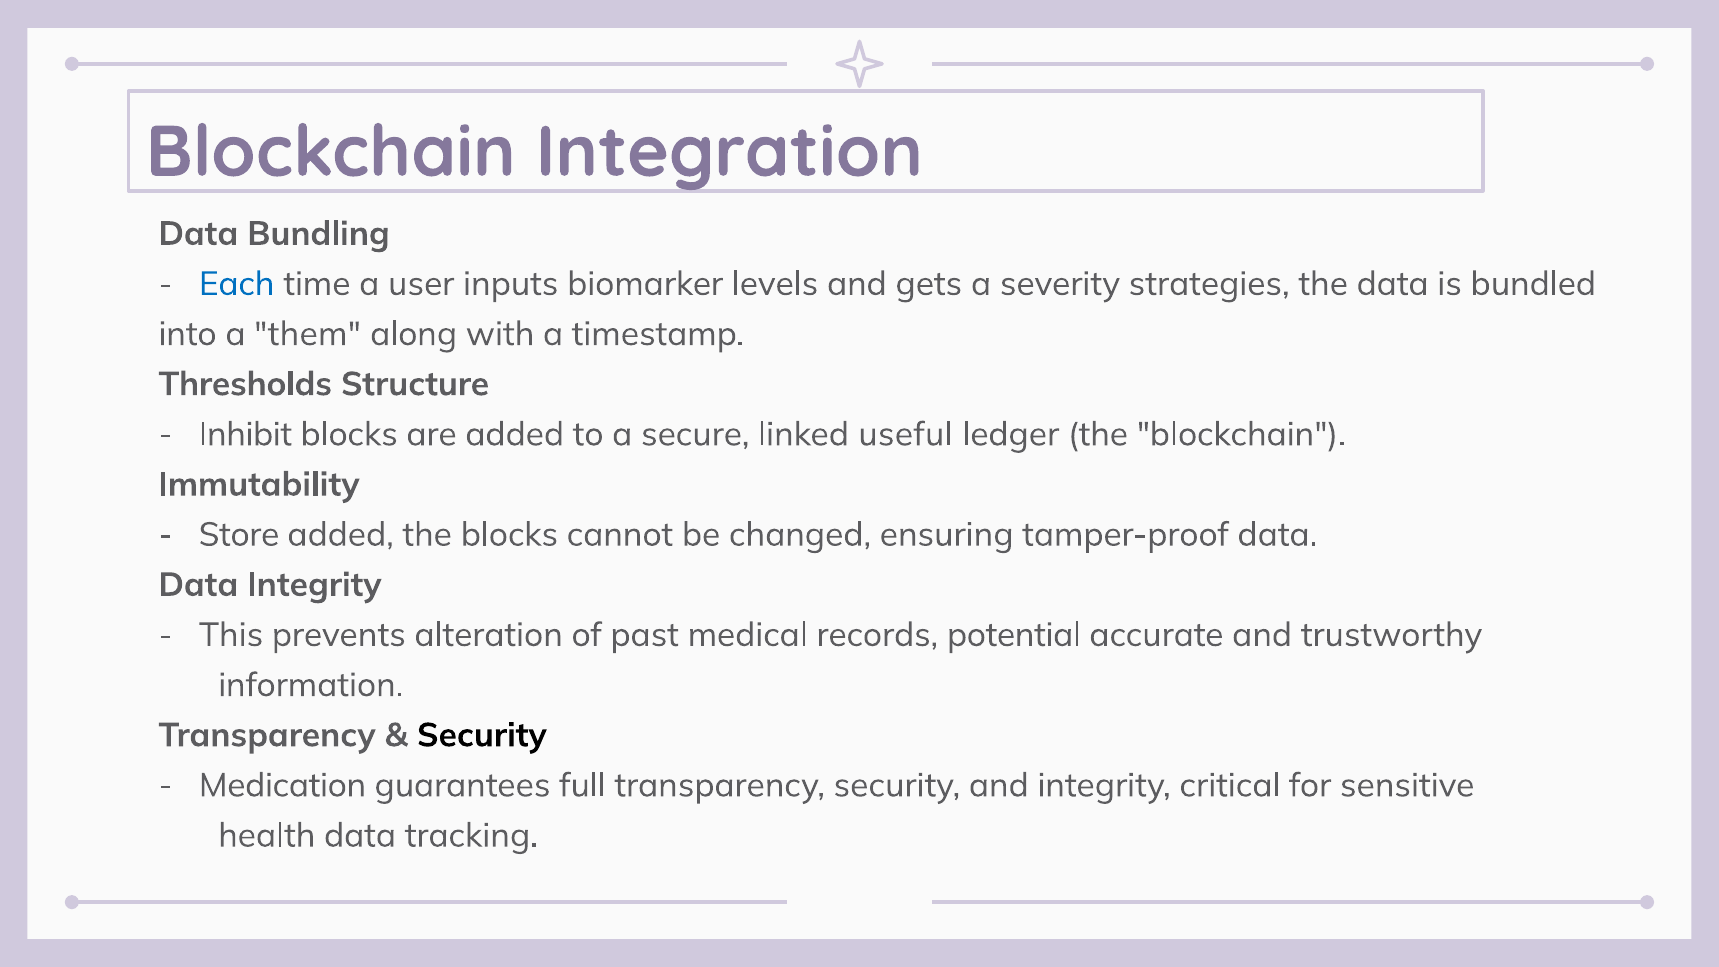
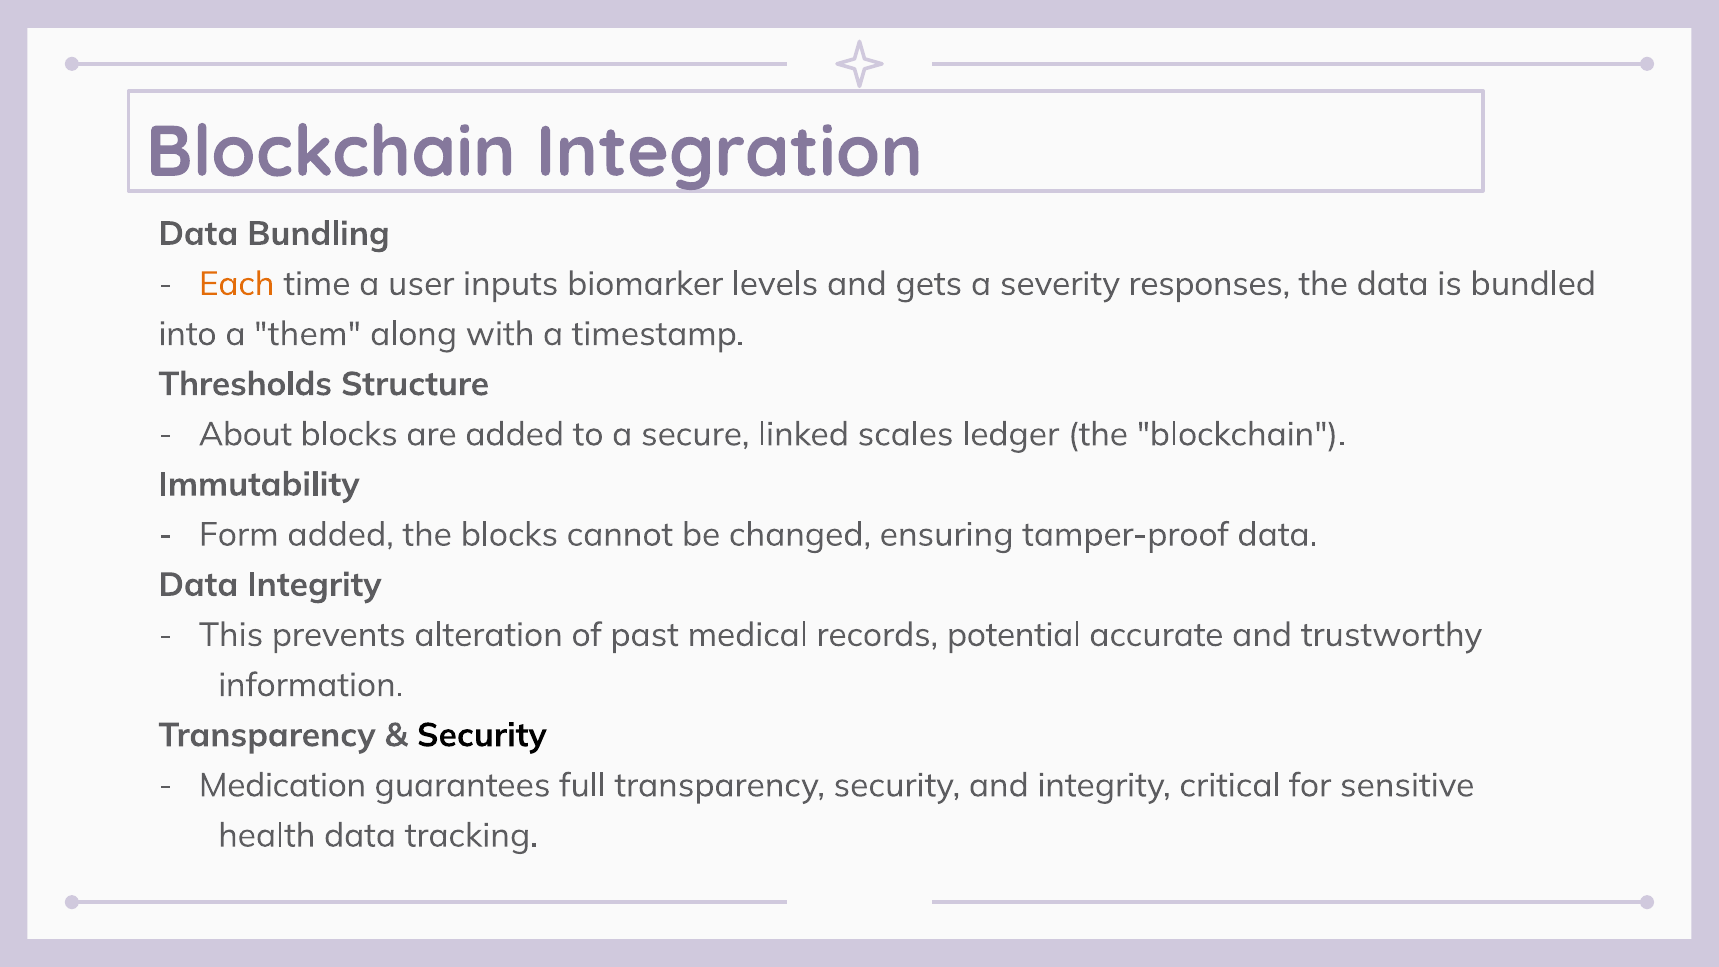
Each colour: blue -> orange
strategies: strategies -> responses
Inhibit: Inhibit -> About
useful: useful -> scales
Store: Store -> Form
